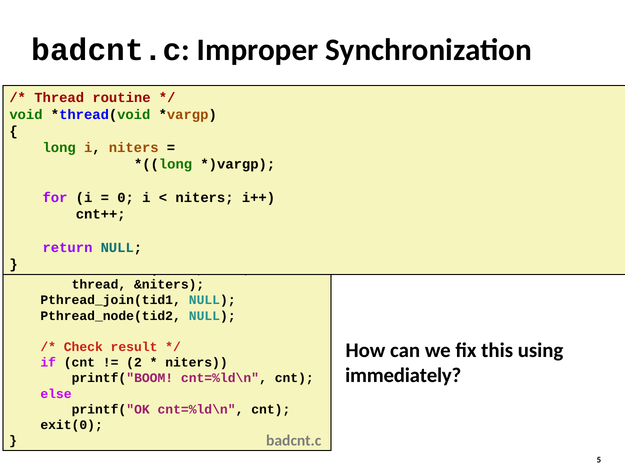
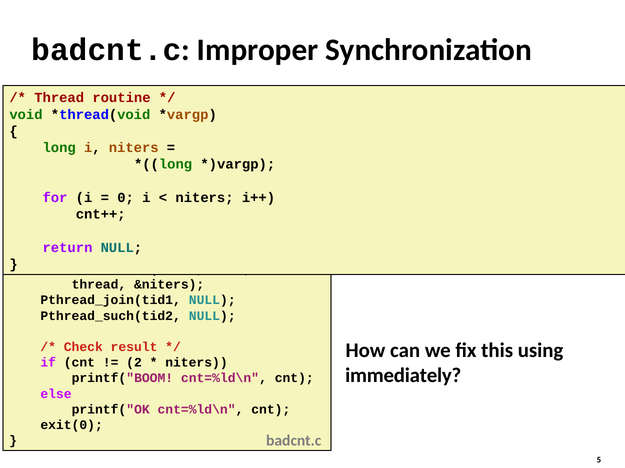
Pthread_node(tid2: Pthread_node(tid2 -> Pthread_such(tid2
